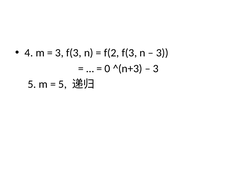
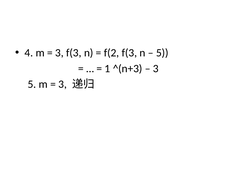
3 at (162, 53): 3 -> 5
0: 0 -> 1
5 at (63, 84): 5 -> 3
